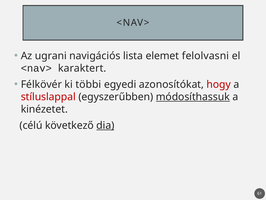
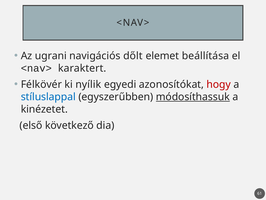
lista: lista -> dőlt
felolvasni: felolvasni -> beállítása
többi: többi -> nyílik
stíluslappal colour: red -> blue
célú: célú -> első
dia underline: present -> none
